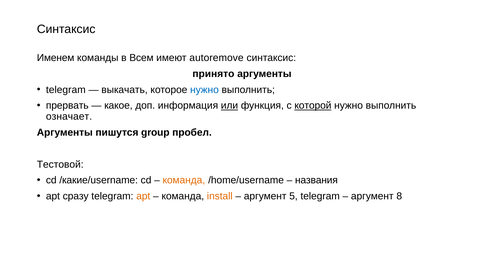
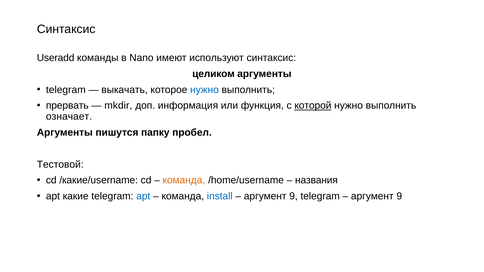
Именем: Именем -> Useradd
Всем: Всем -> Nano
autoremove: autoremove -> используют
принято: принято -> целиком
какое: какое -> mkdir
или underline: present -> none
group: group -> папку
сразу: сразу -> какие
apt at (143, 196) colour: orange -> blue
install colour: orange -> blue
5 at (293, 196): 5 -> 9
8 at (399, 196): 8 -> 9
